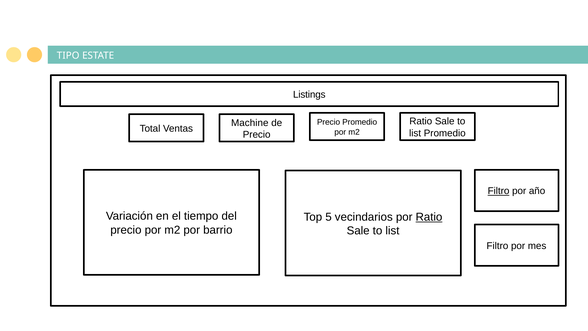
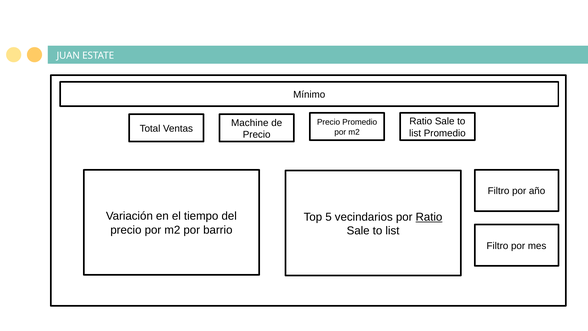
TIPO: TIPO -> JUAN
Listings: Listings -> Mínimo
Filtro at (499, 191) underline: present -> none
